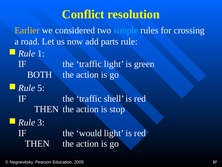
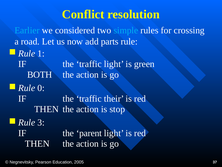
Earlier colour: yellow -> light blue
5: 5 -> 0
shell: shell -> their
would: would -> parent
